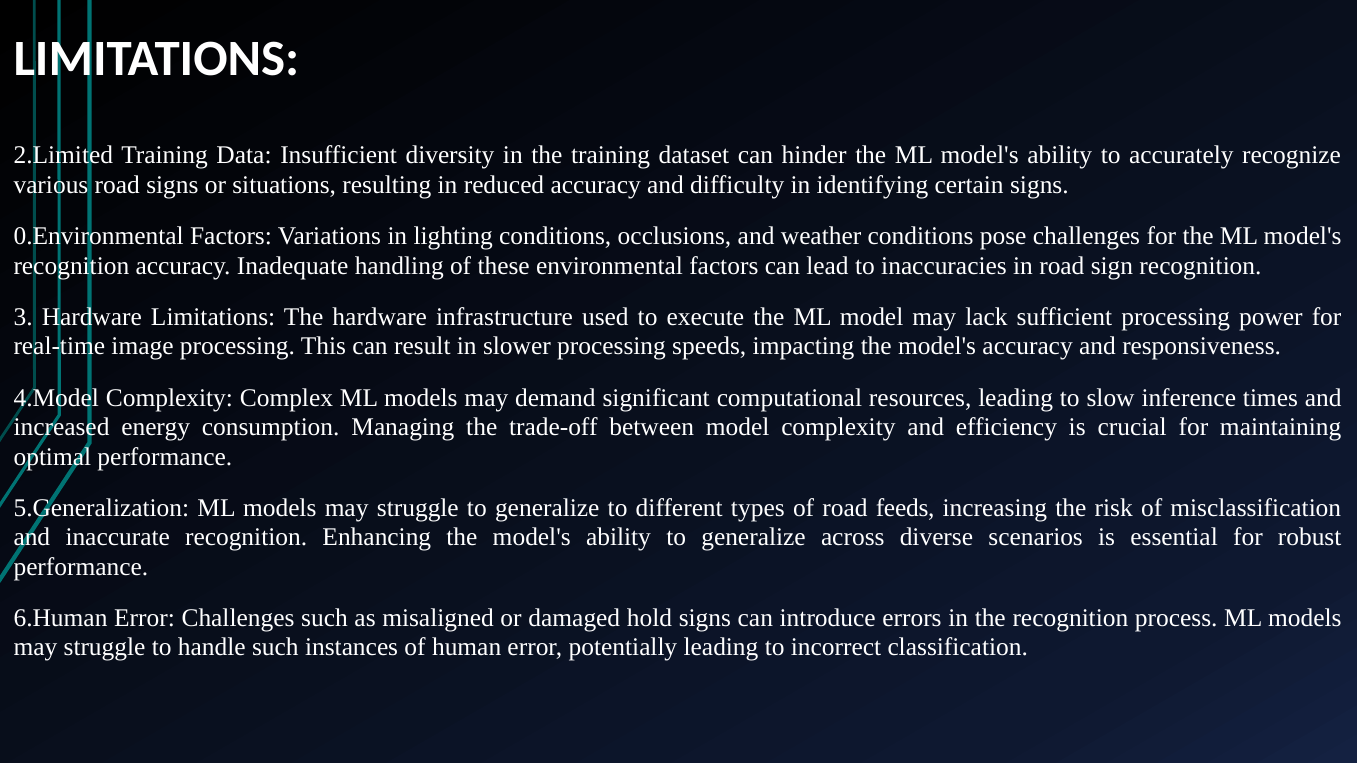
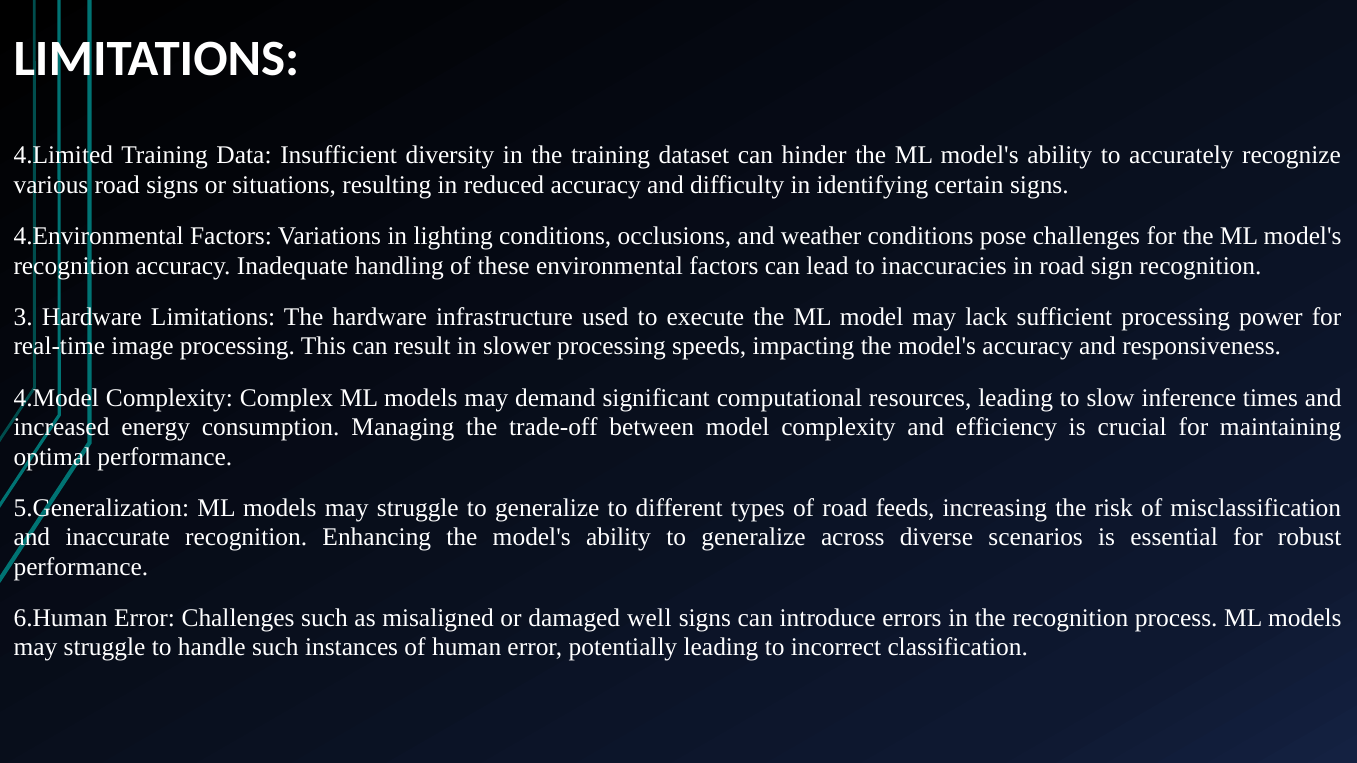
2.Limited: 2.Limited -> 4.Limited
0.Environmental: 0.Environmental -> 4.Environmental
hold: hold -> well
